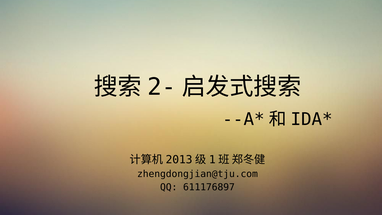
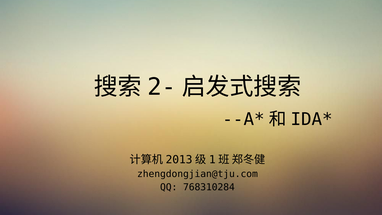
611176897: 611176897 -> 768310284
